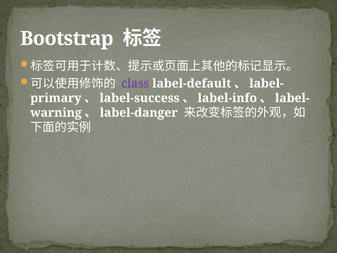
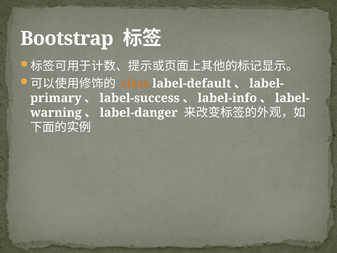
class colour: purple -> orange
